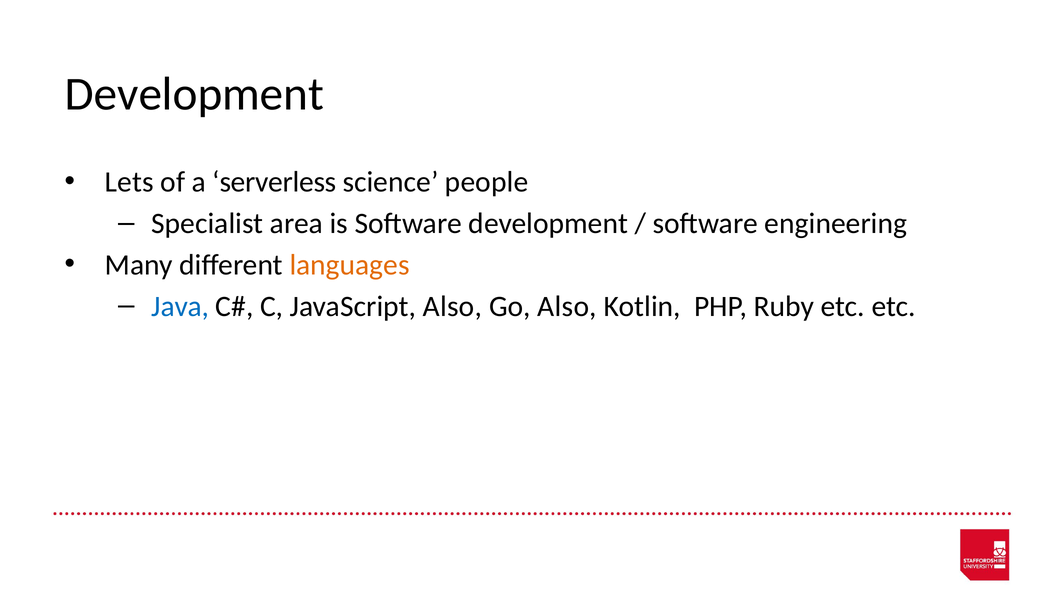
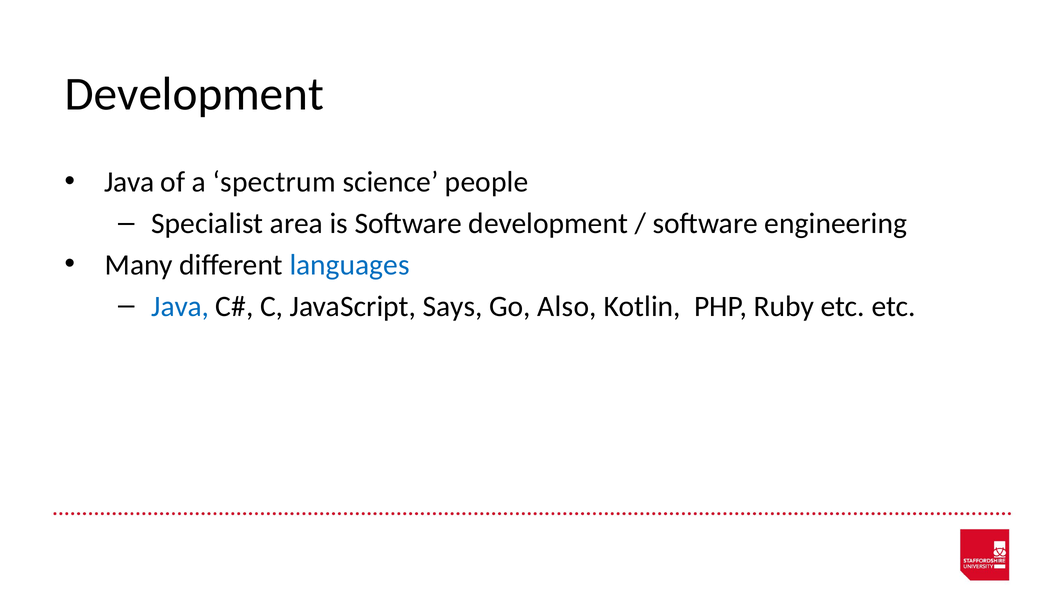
Lets at (129, 182): Lets -> Java
serverless: serverless -> spectrum
languages colour: orange -> blue
JavaScript Also: Also -> Says
